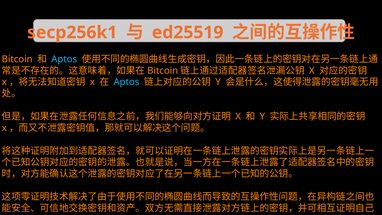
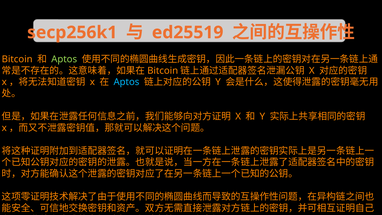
Aptos at (64, 59) colour: light blue -> light green
